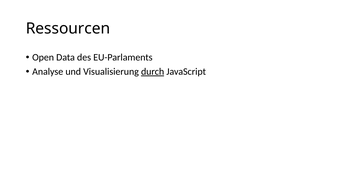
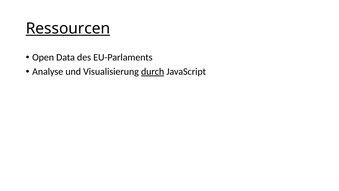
Ressourcen underline: none -> present
